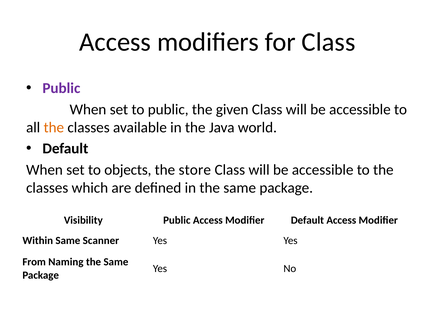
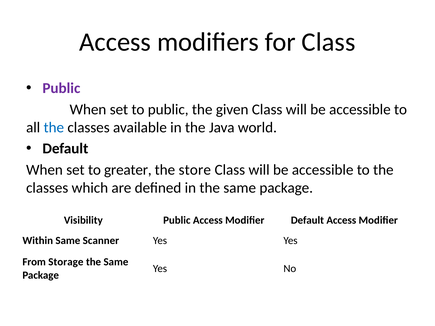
the at (54, 128) colour: orange -> blue
objects: objects -> greater
Naming: Naming -> Storage
